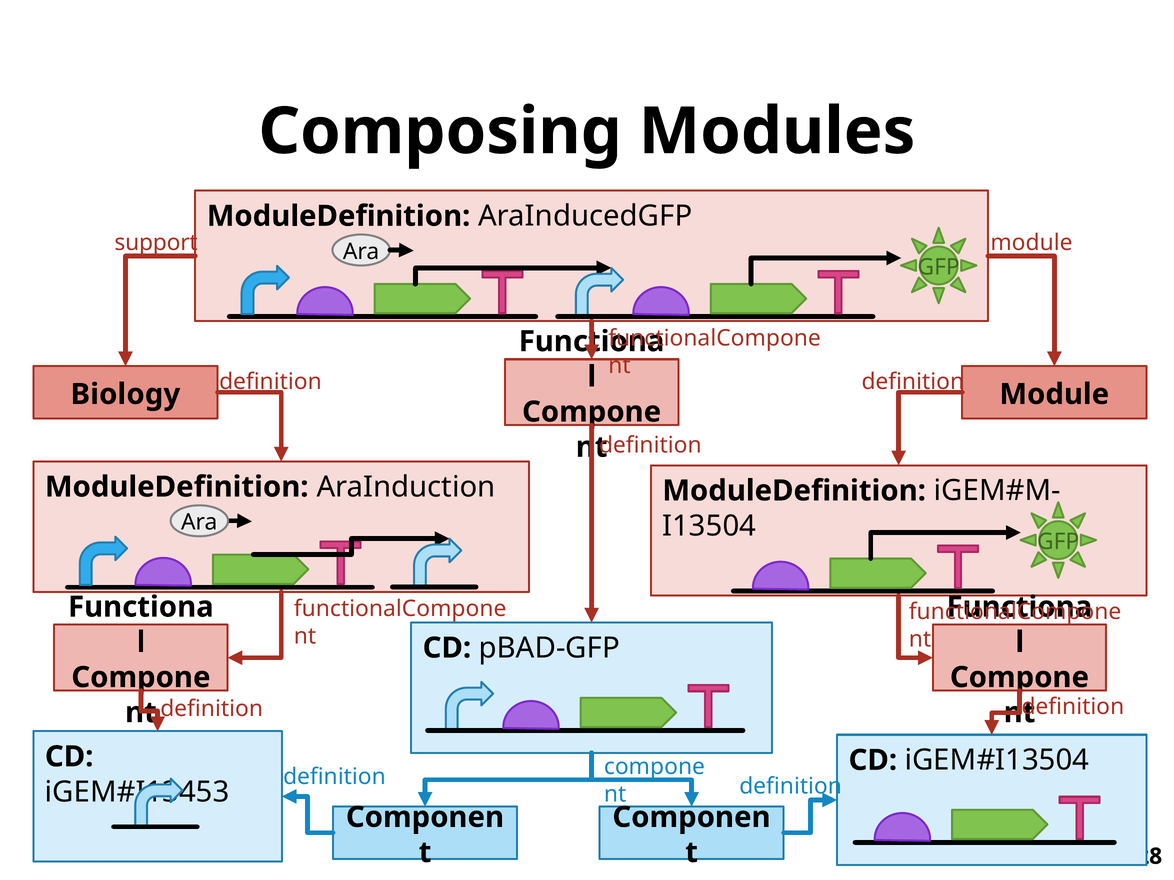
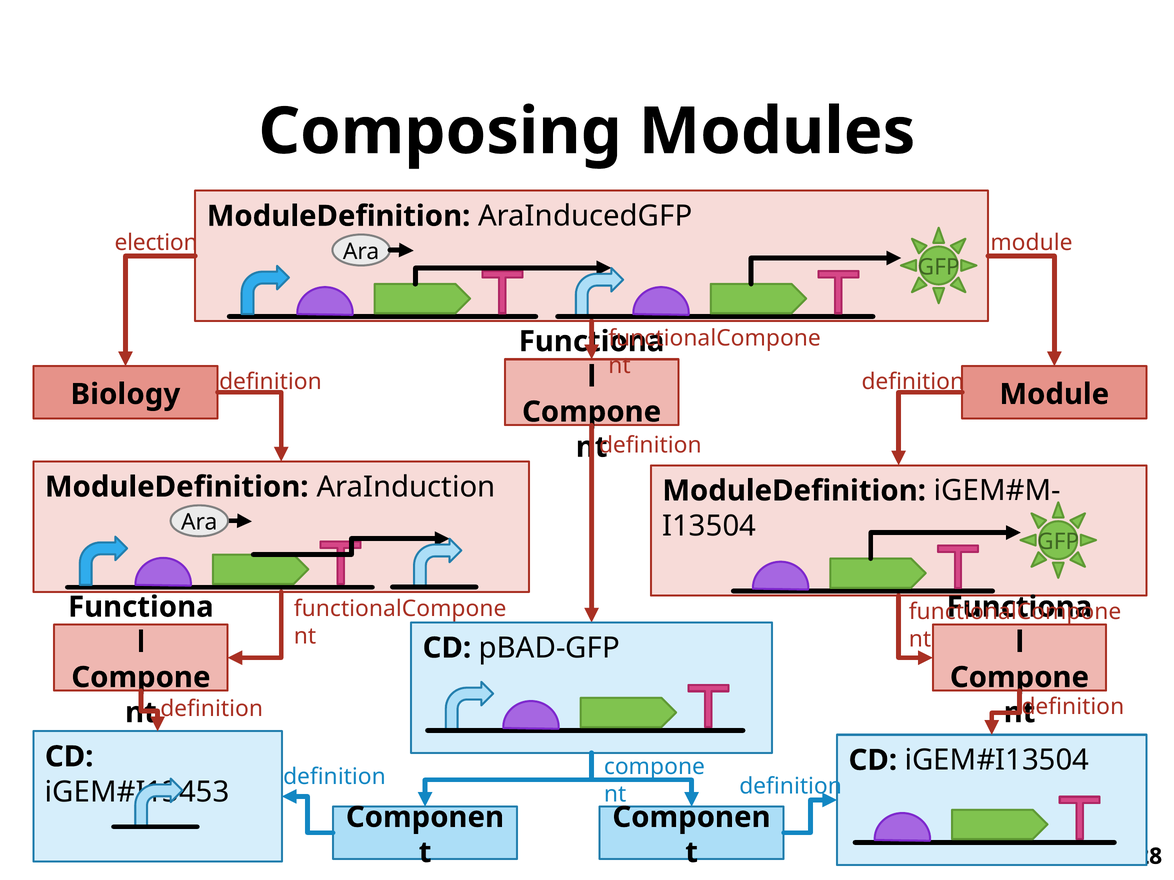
support: support -> election
